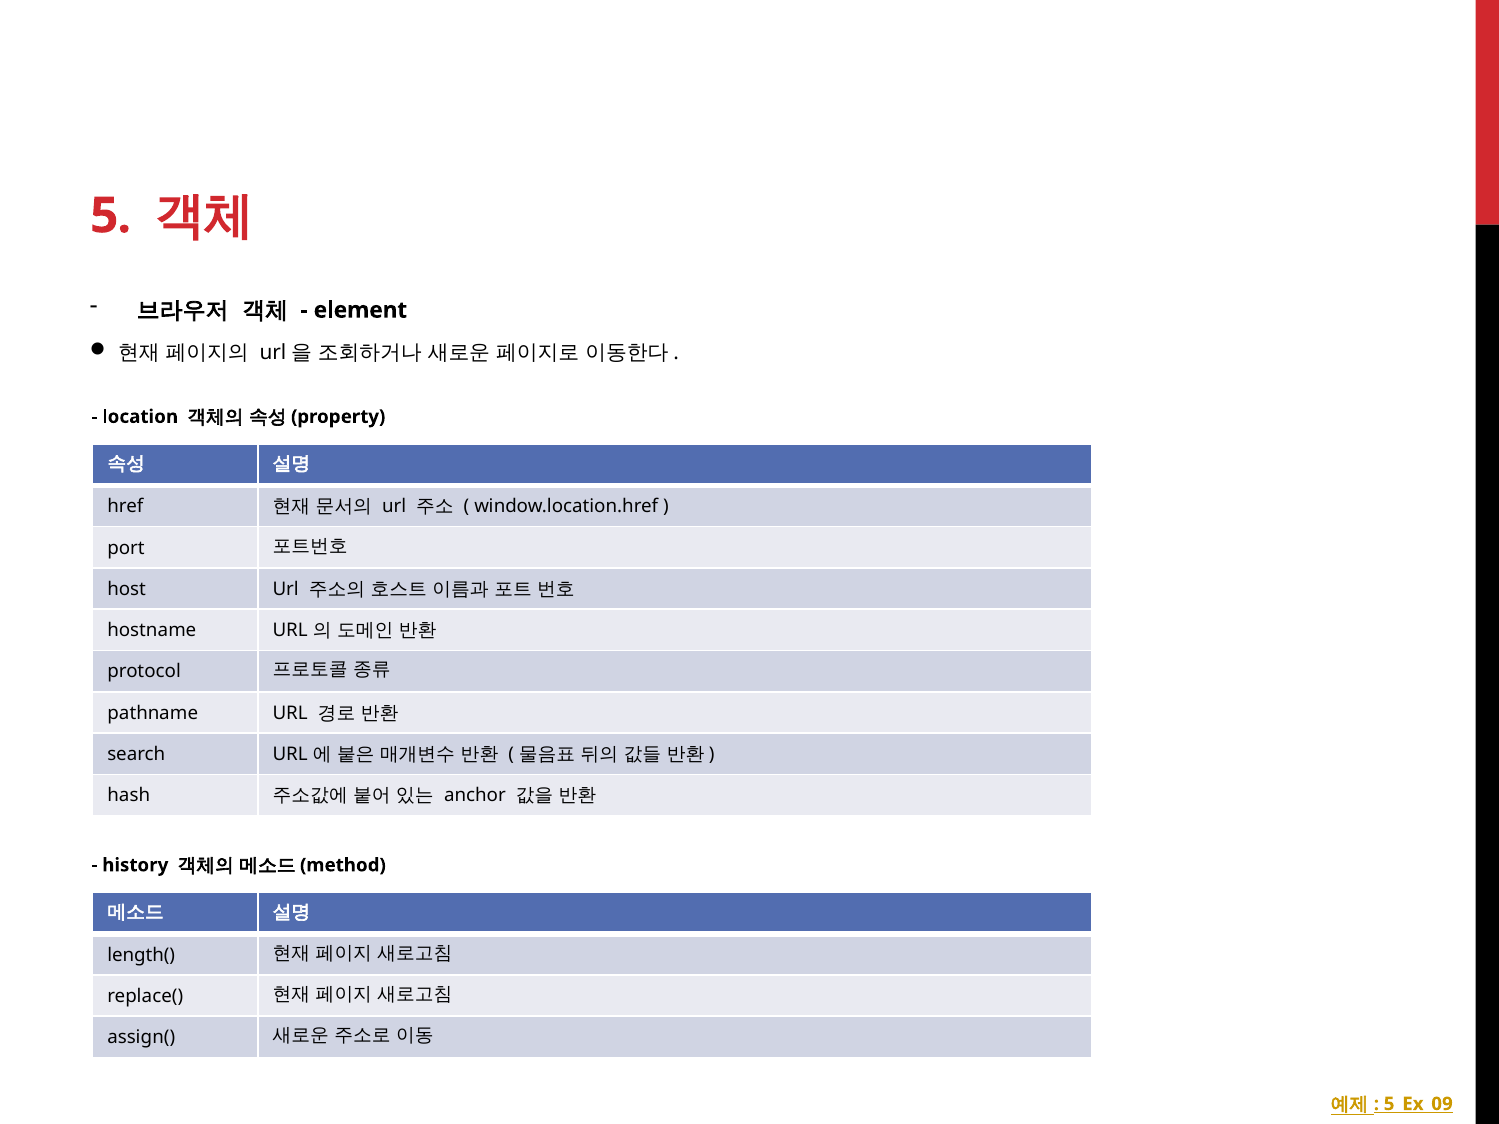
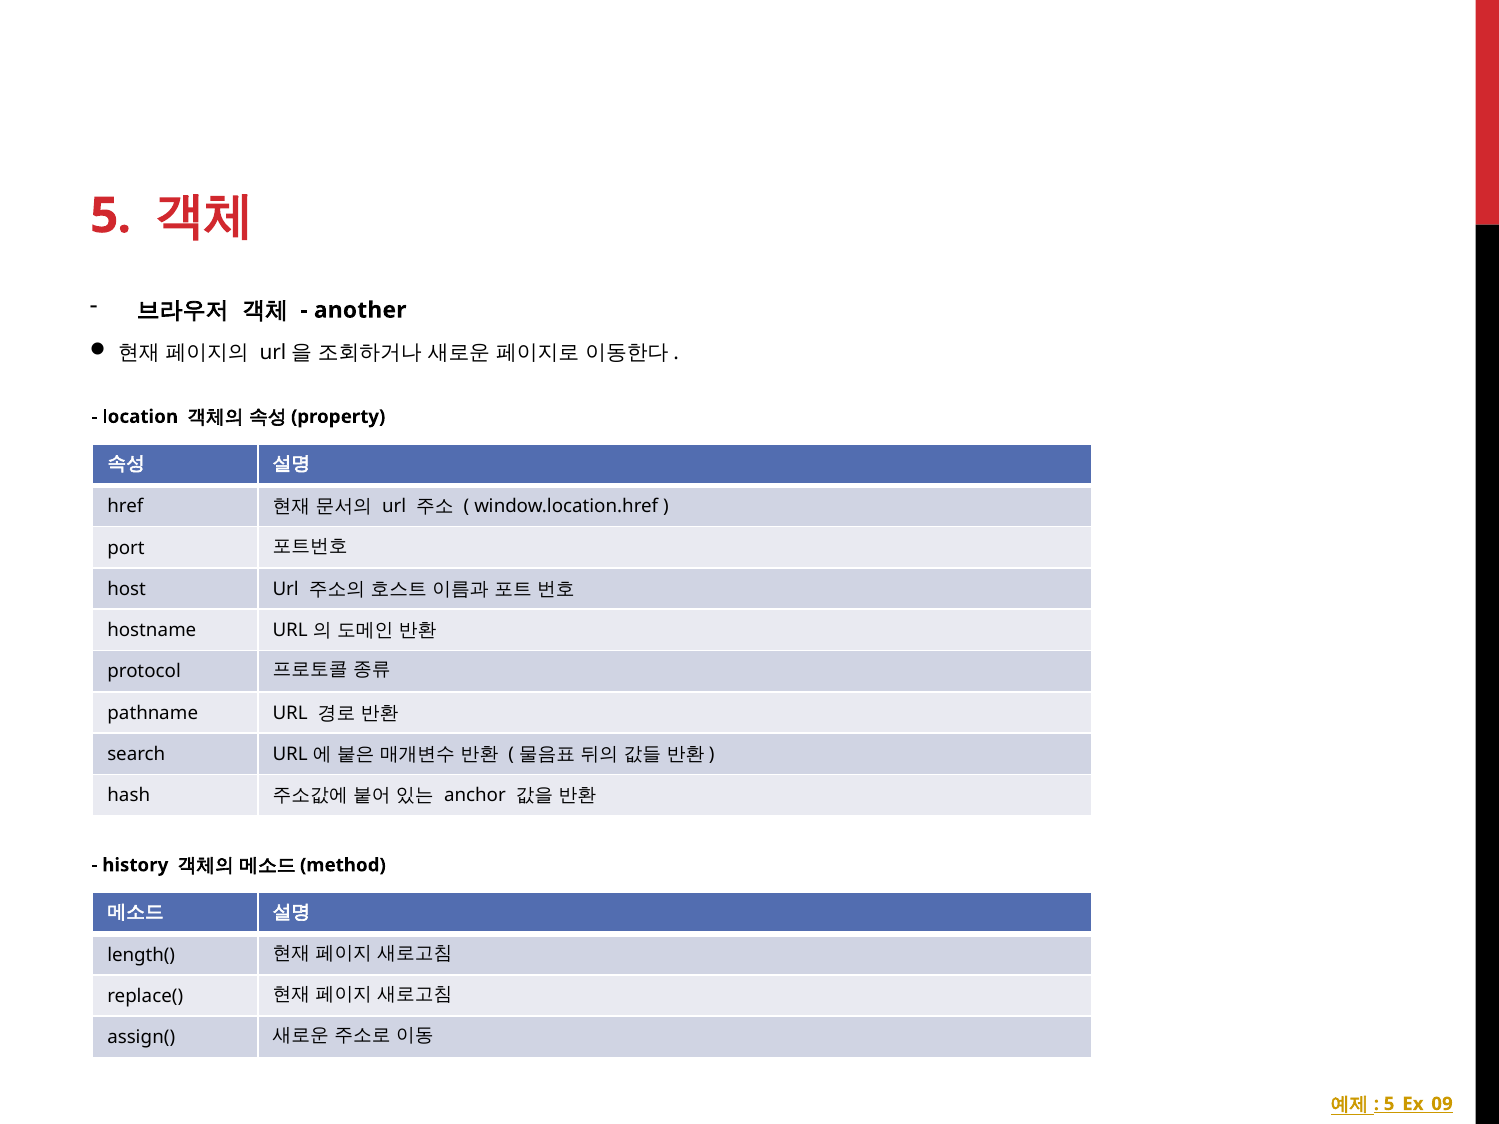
element: element -> another
